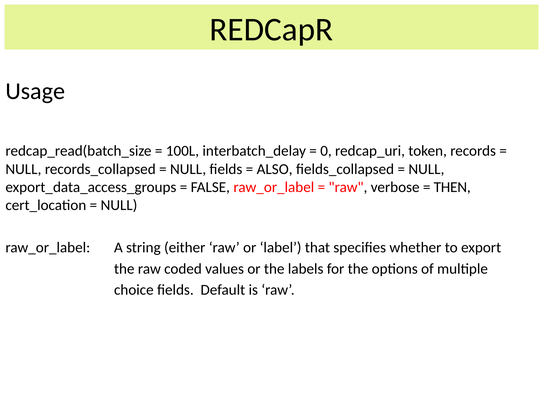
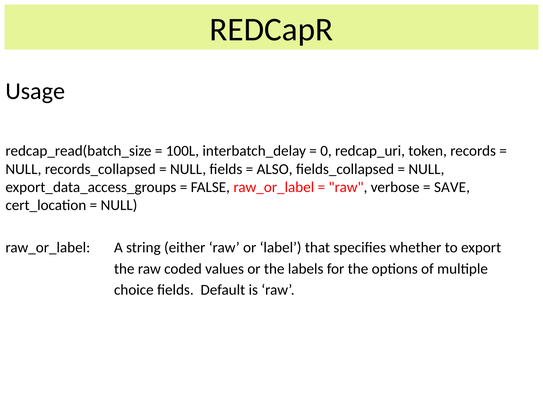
THEN: THEN -> SAVE
